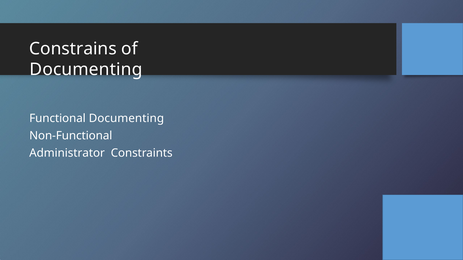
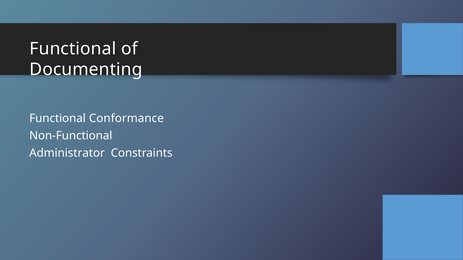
Constrains at (73, 49): Constrains -> Functional
Functional Documenting: Documenting -> Conformance
